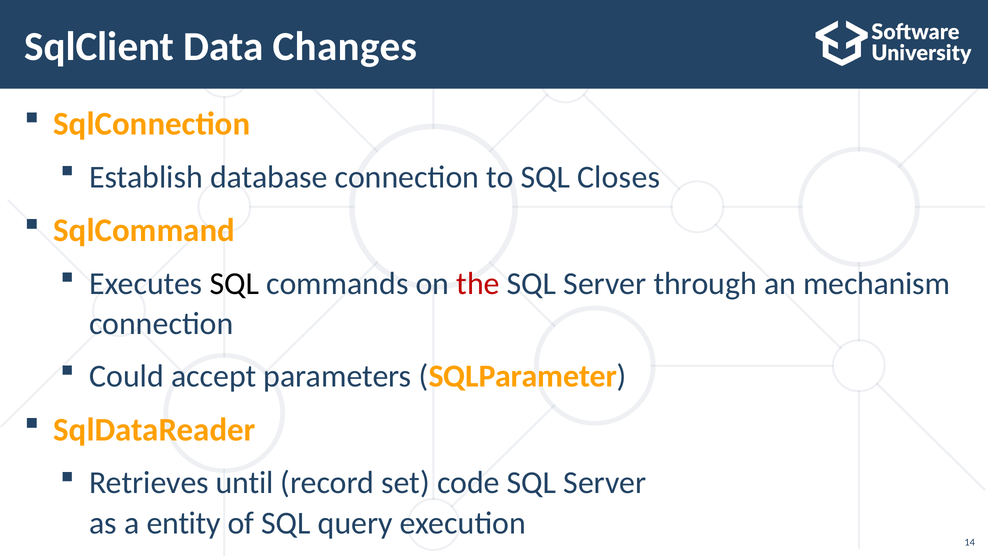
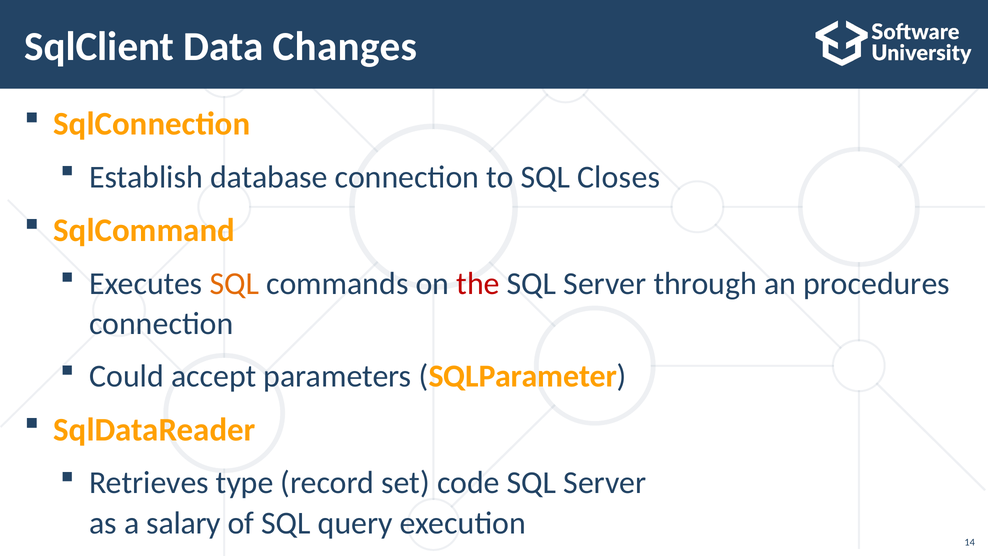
SQL at (234, 283) colour: black -> orange
mechanism: mechanism -> procedures
until: until -> type
entity: entity -> salary
